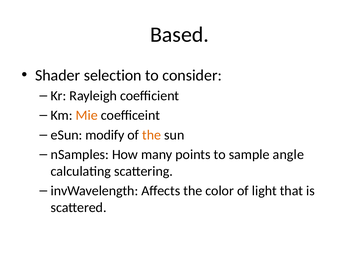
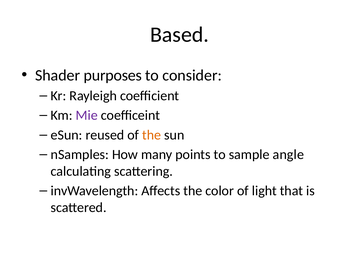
selection: selection -> purposes
Mie colour: orange -> purple
modify: modify -> reused
